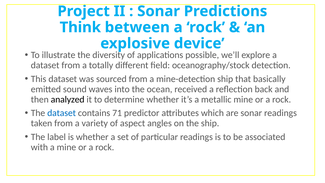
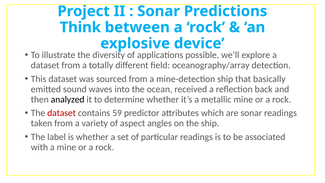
oceanography/stock: oceanography/stock -> oceanography/array
dataset at (62, 113) colour: blue -> red
71: 71 -> 59
